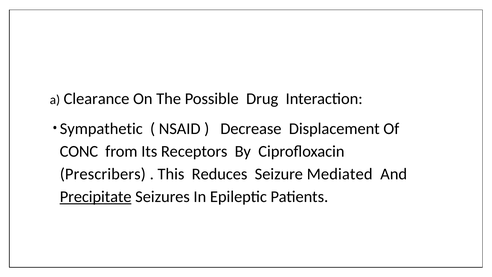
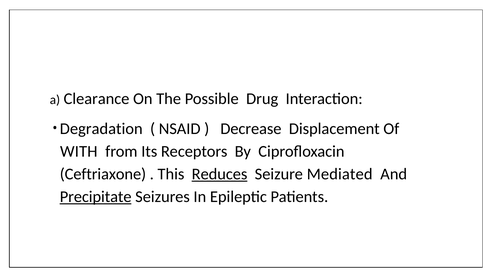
Sympathetic: Sympathetic -> Degradation
CONC: CONC -> WITH
Prescribers: Prescribers -> Ceftriaxone
Reduces underline: none -> present
